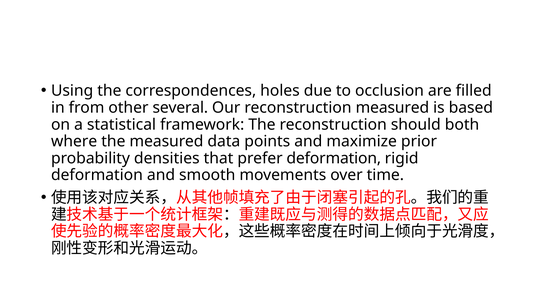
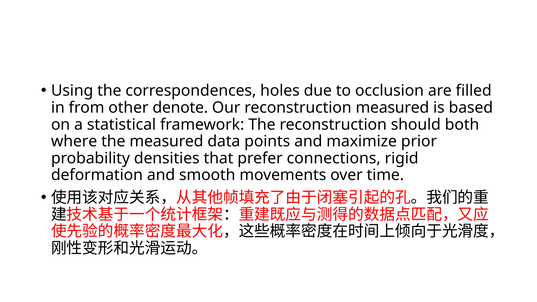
several: several -> denote
prefer deformation: deformation -> connections
